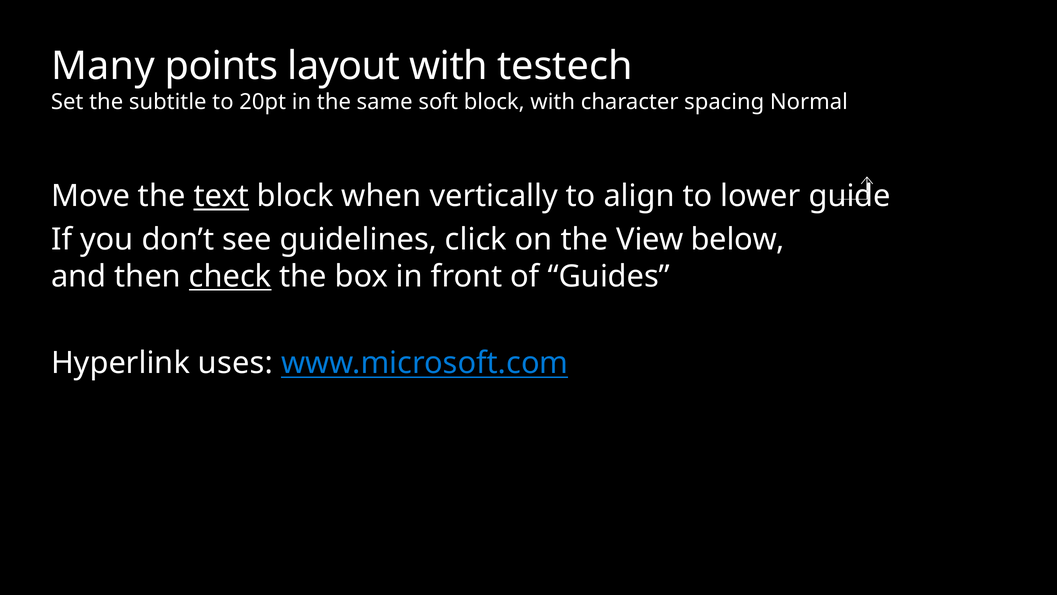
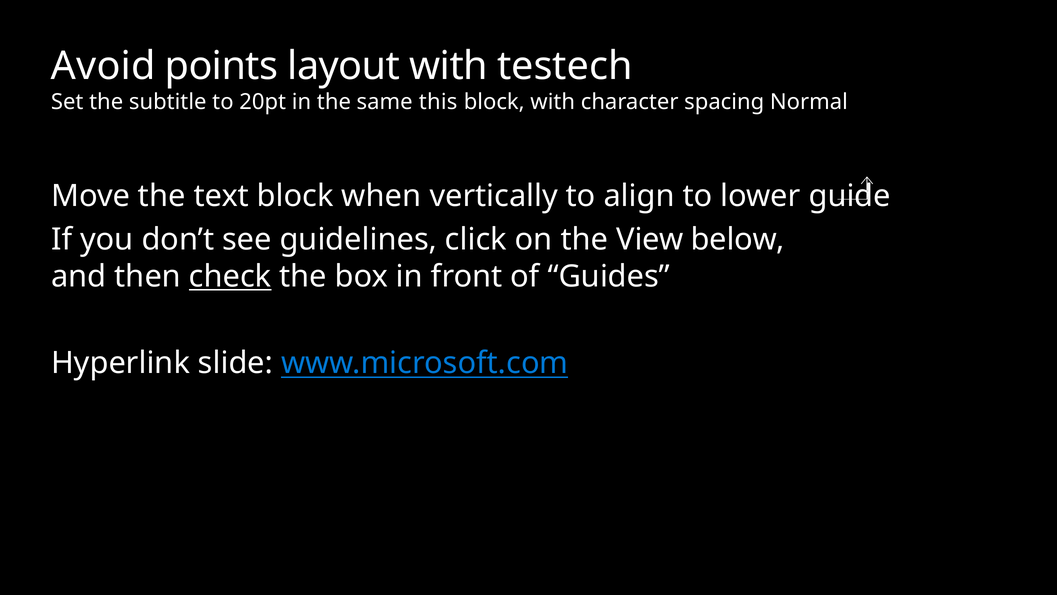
Many: Many -> Avoid
soft: soft -> this
text underline: present -> none
uses: uses -> slide
